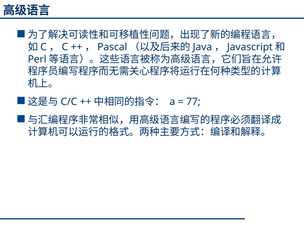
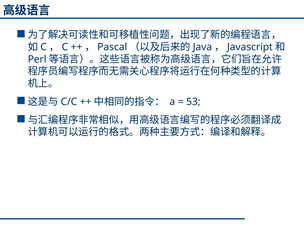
77: 77 -> 53
